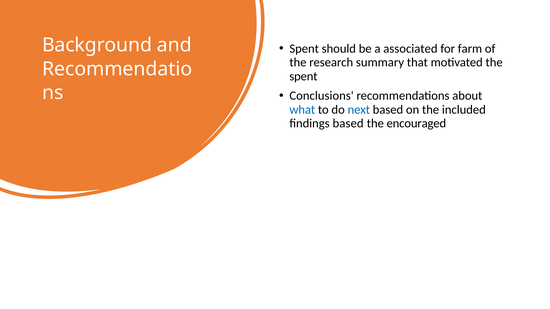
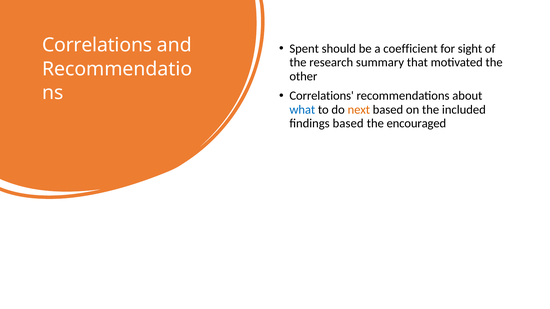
Background at (97, 45): Background -> Correlations
associated: associated -> coefficient
farm: farm -> sight
spent at (303, 76): spent -> other
Conclusions at (322, 96): Conclusions -> Correlations
next colour: blue -> orange
